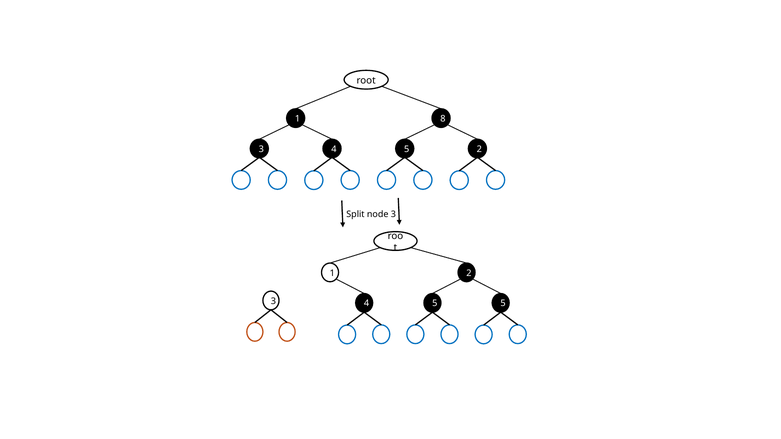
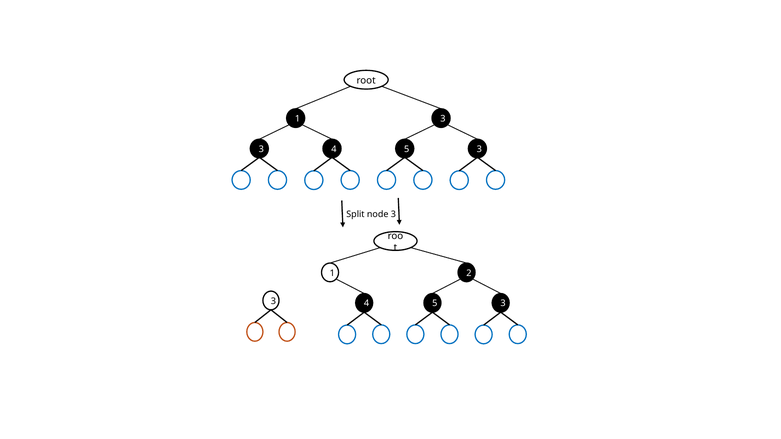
1 8: 8 -> 3
3 4 5 2: 2 -> 3
5 at (503, 304): 5 -> 3
